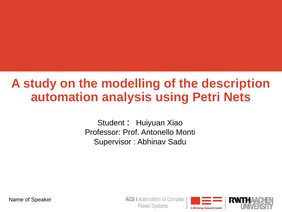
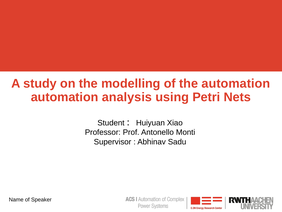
the description: description -> automation
